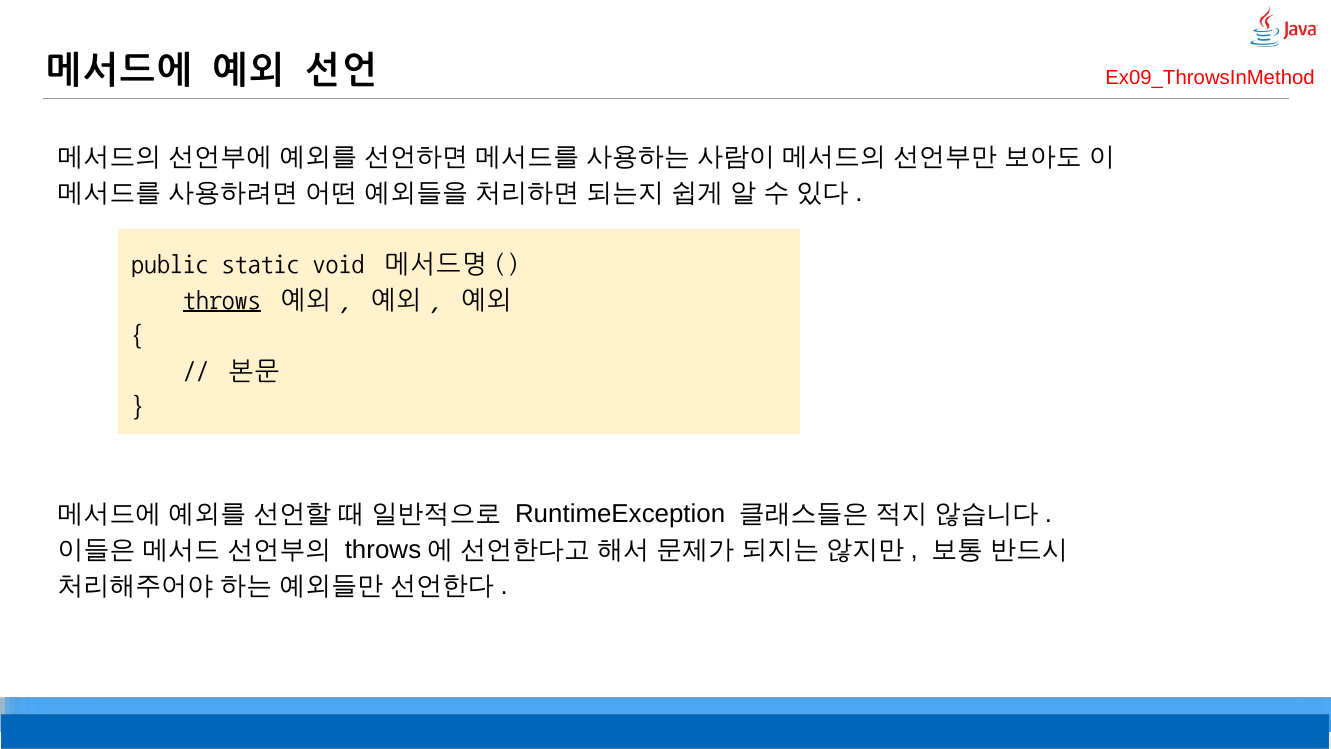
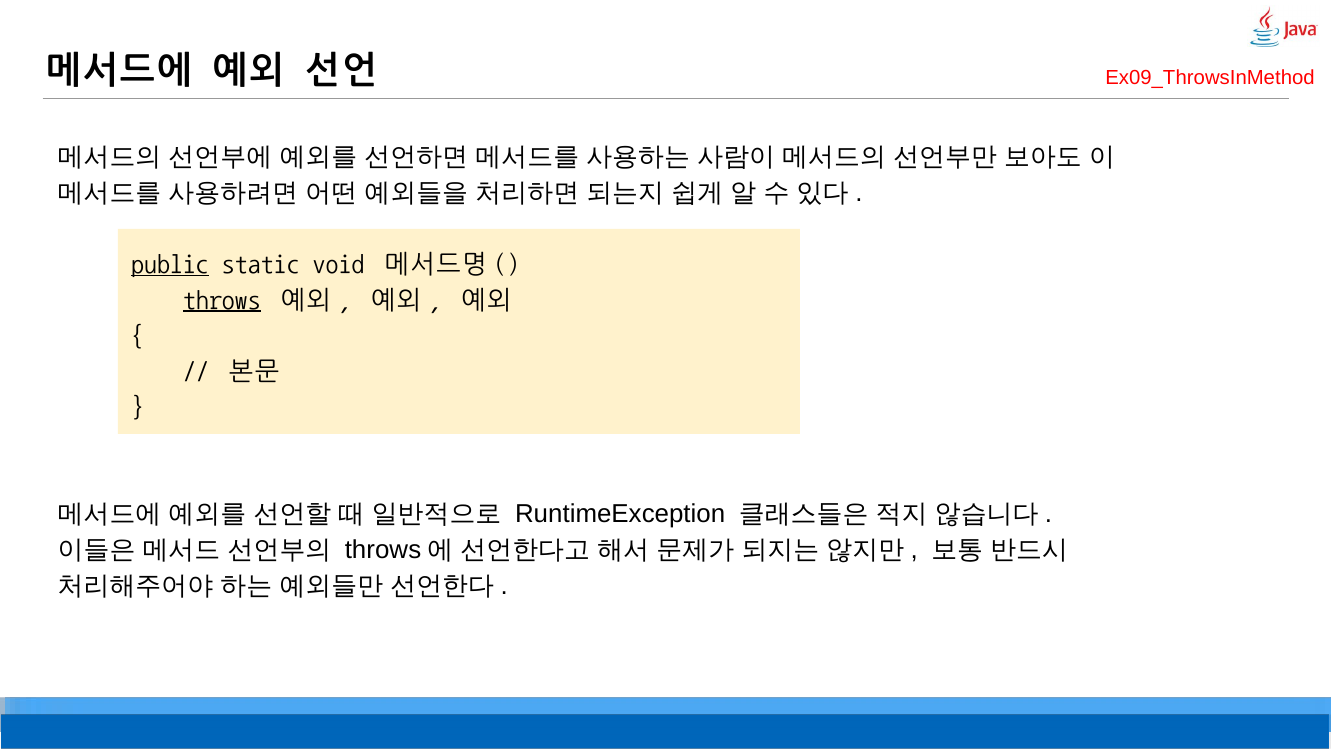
public underline: none -> present
